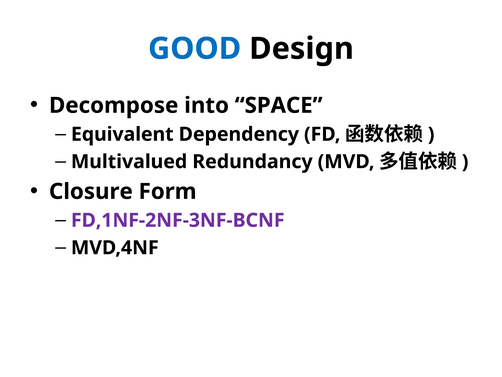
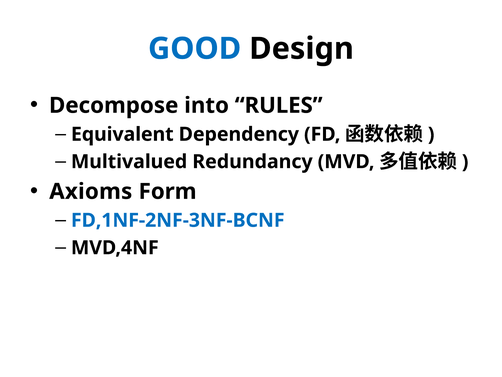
SPACE: SPACE -> RULES
Closure: Closure -> Axioms
FD,1NF-2NF-3NF-BCNF colour: purple -> blue
